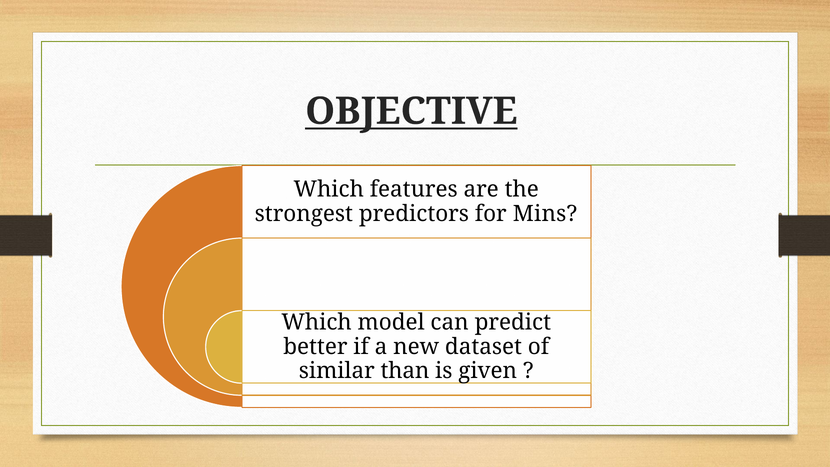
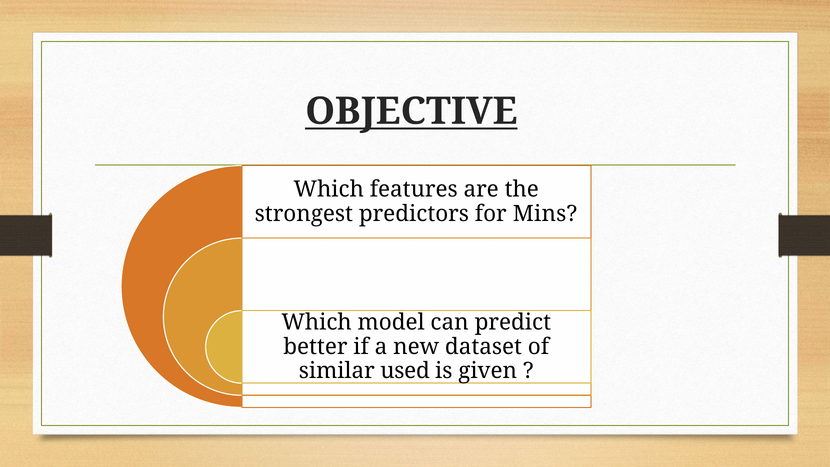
than: than -> used
